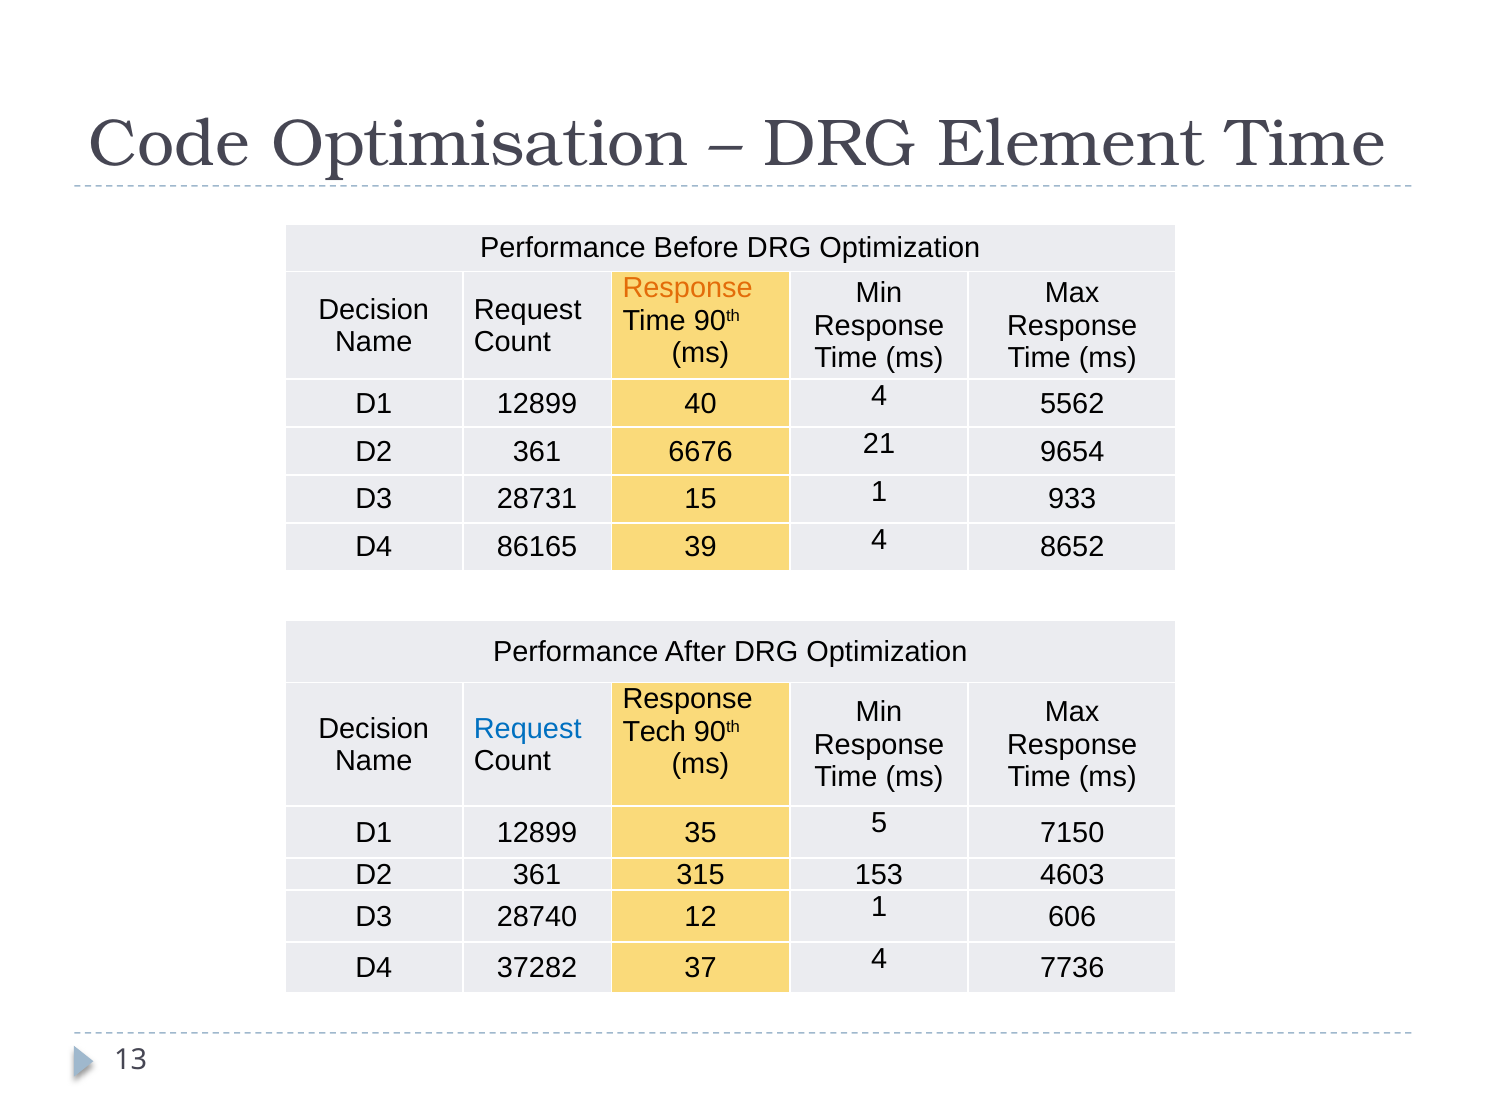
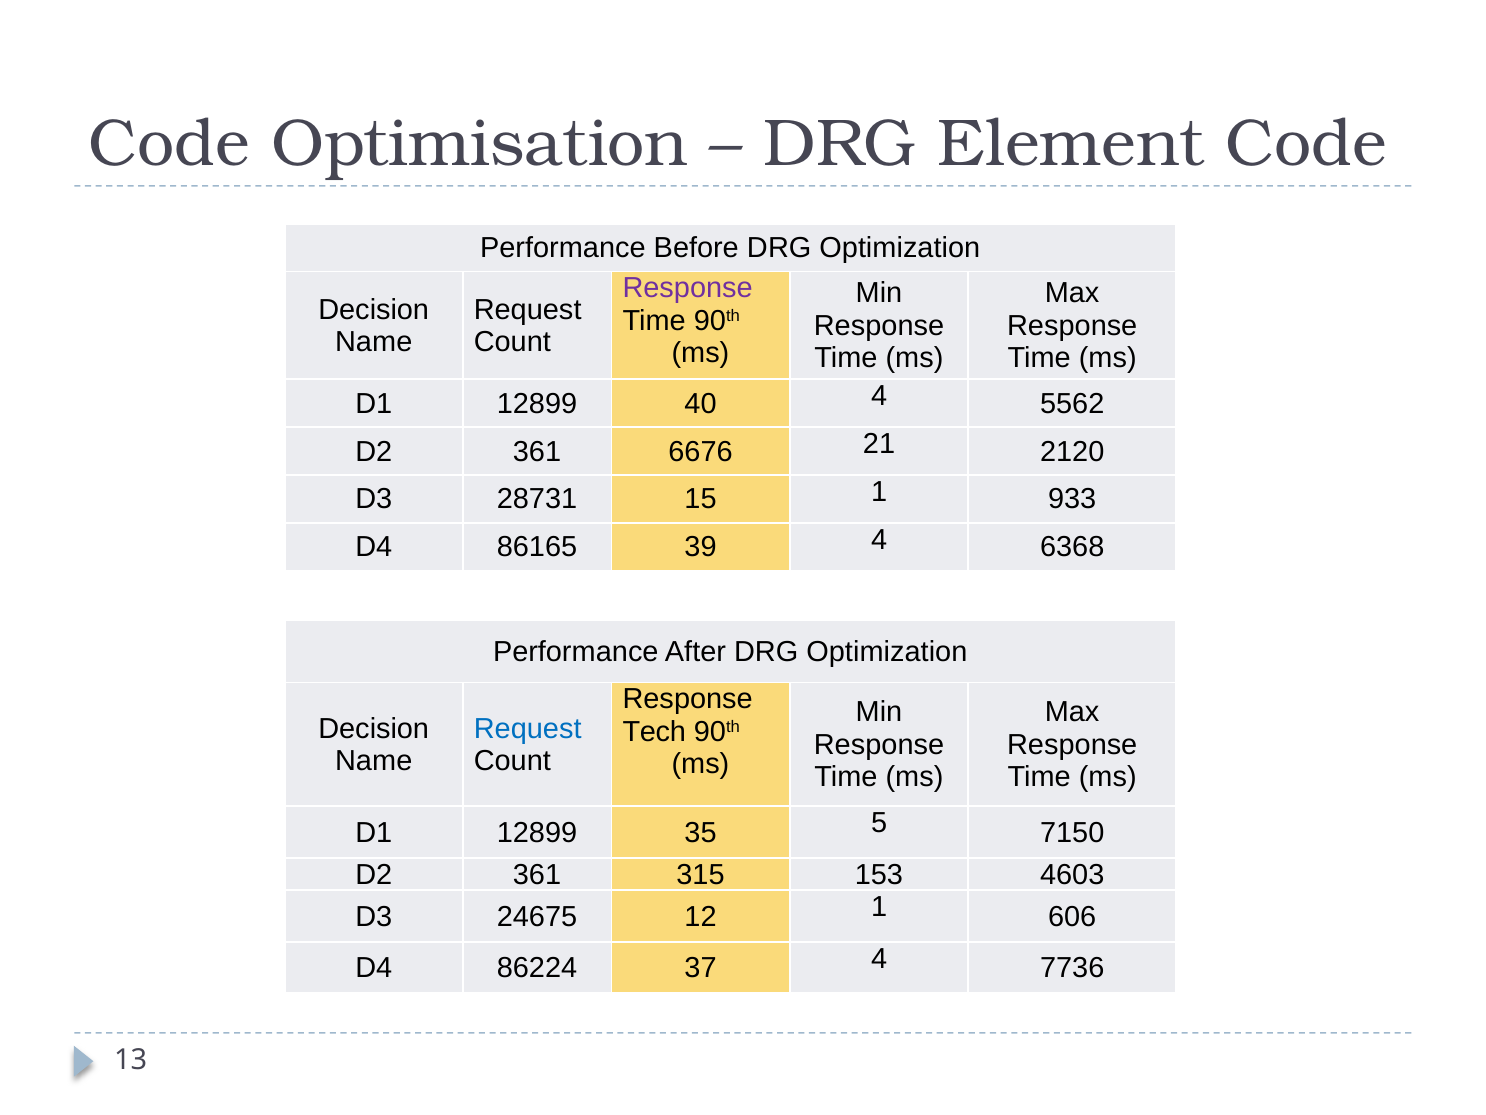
Element Time: Time -> Code
Response at (688, 288) colour: orange -> purple
9654: 9654 -> 2120
8652: 8652 -> 6368
28740: 28740 -> 24675
37282: 37282 -> 86224
